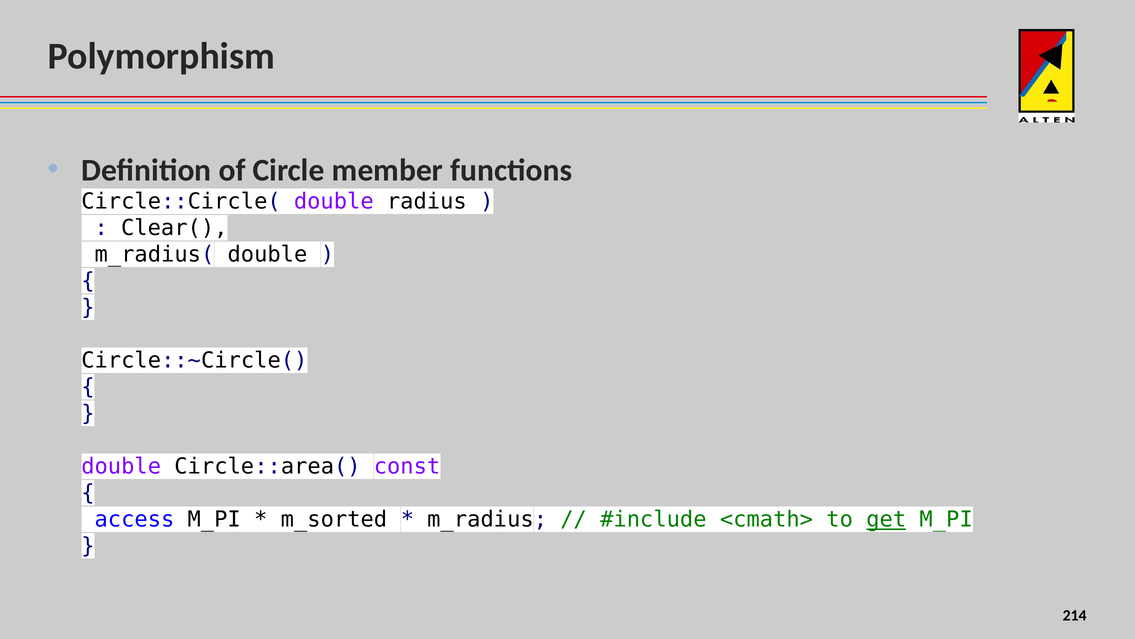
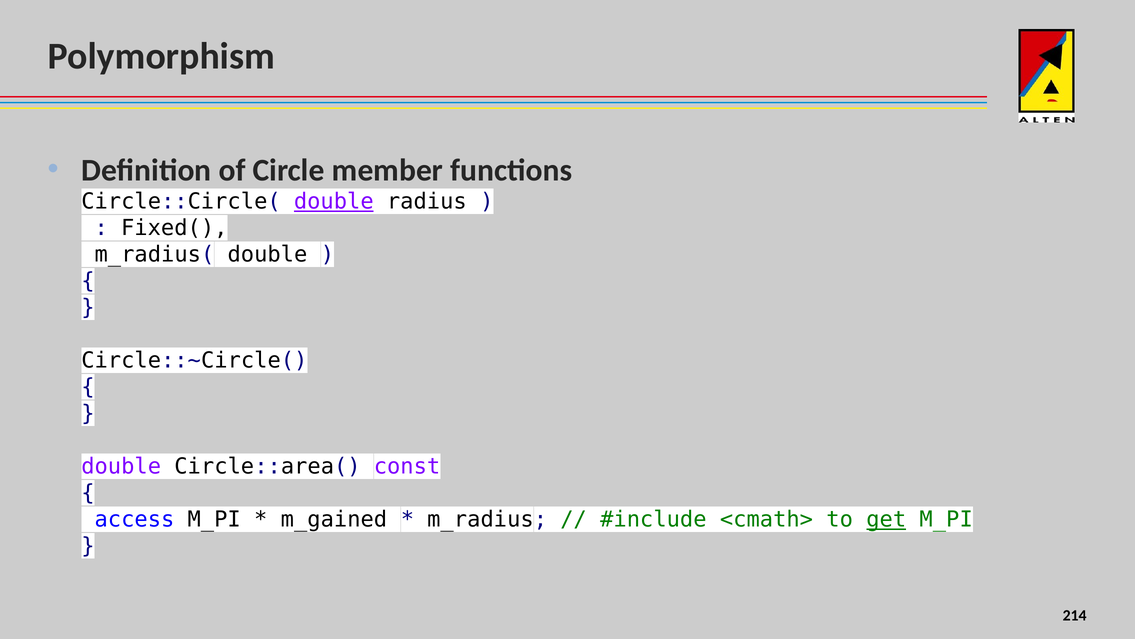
double at (334, 202) underline: none -> present
Clear(: Clear( -> Fixed(
m_sorted: m_sorted -> m_gained
